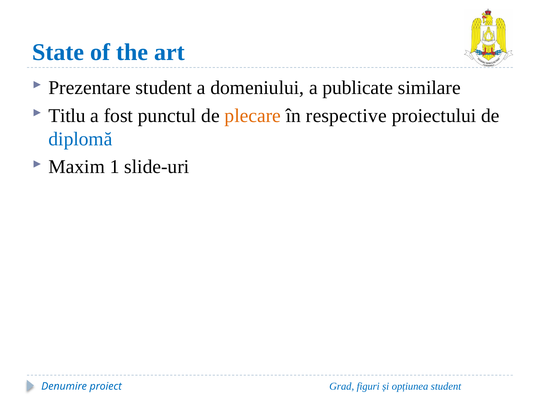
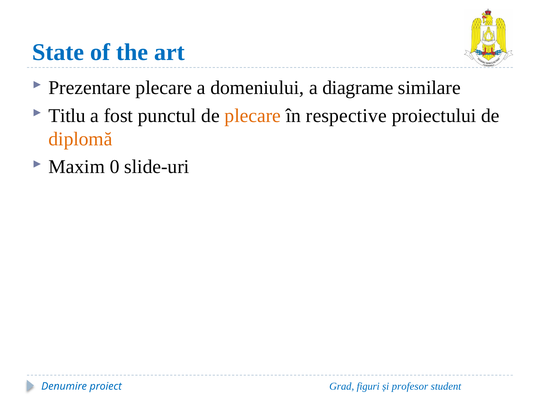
Prezentare student: student -> plecare
publicate: publicate -> diagrame
diplomă colour: blue -> orange
1: 1 -> 0
opțiunea: opțiunea -> profesor
